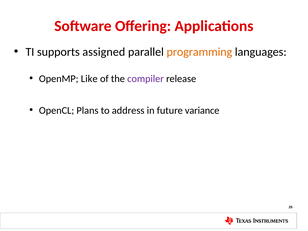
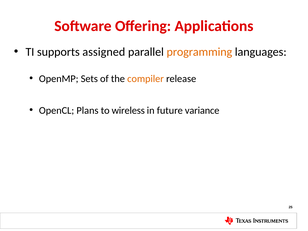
Like: Like -> Sets
compiler colour: purple -> orange
address: address -> wireless
